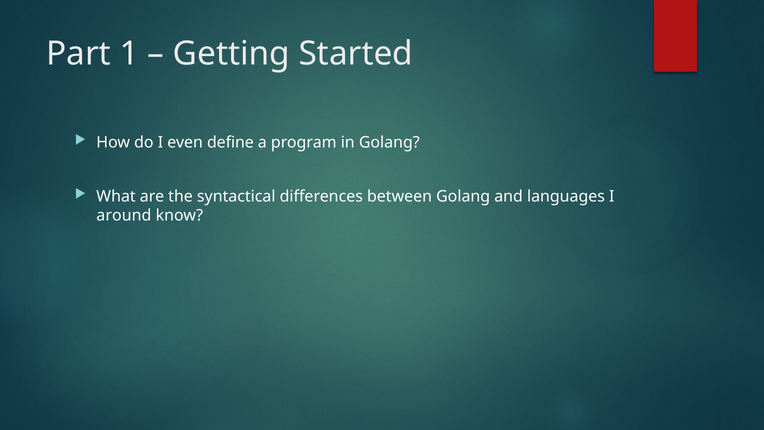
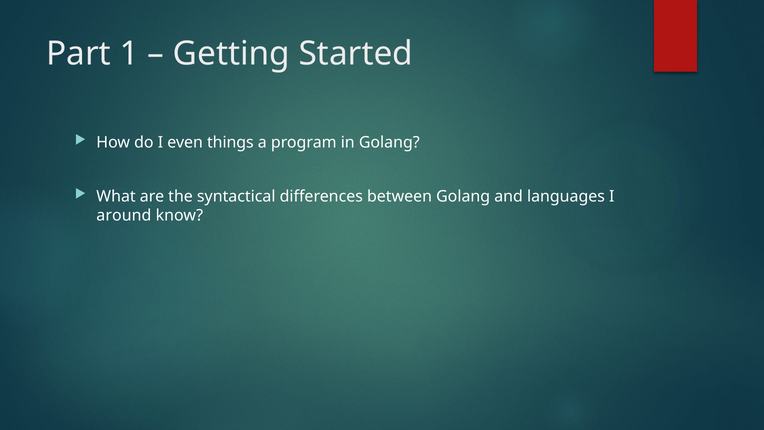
define: define -> things
